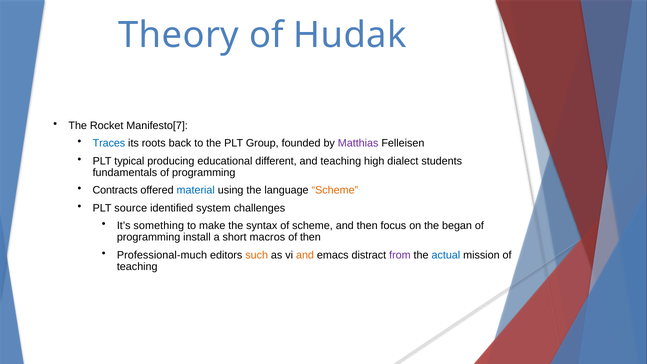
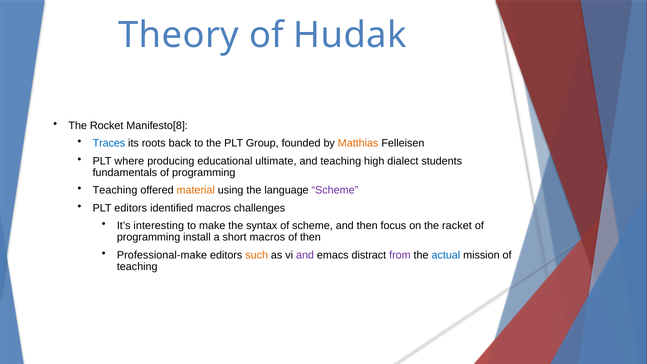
Manifesto[7: Manifesto[7 -> Manifesto[8
Matthias colour: purple -> orange
typical: typical -> where
different: different -> ultimate
Contracts at (115, 190): Contracts -> Teaching
material colour: blue -> orange
Scheme at (335, 190) colour: orange -> purple
PLT source: source -> editors
identified system: system -> macros
something: something -> interesting
began: began -> racket
Professional-much: Professional-much -> Professional-make
and at (305, 255) colour: orange -> purple
